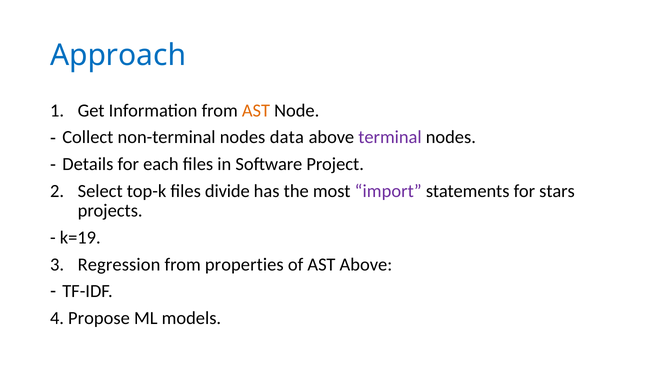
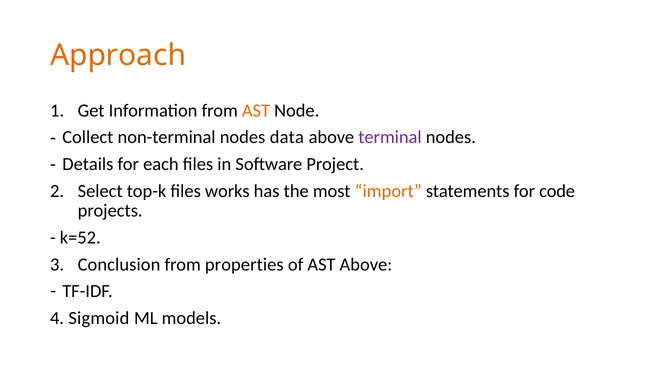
Approach colour: blue -> orange
divide: divide -> works
import colour: purple -> orange
stars: stars -> code
k=19: k=19 -> k=52
Regression: Regression -> Conclusion
Propose: Propose -> Sigmoid
